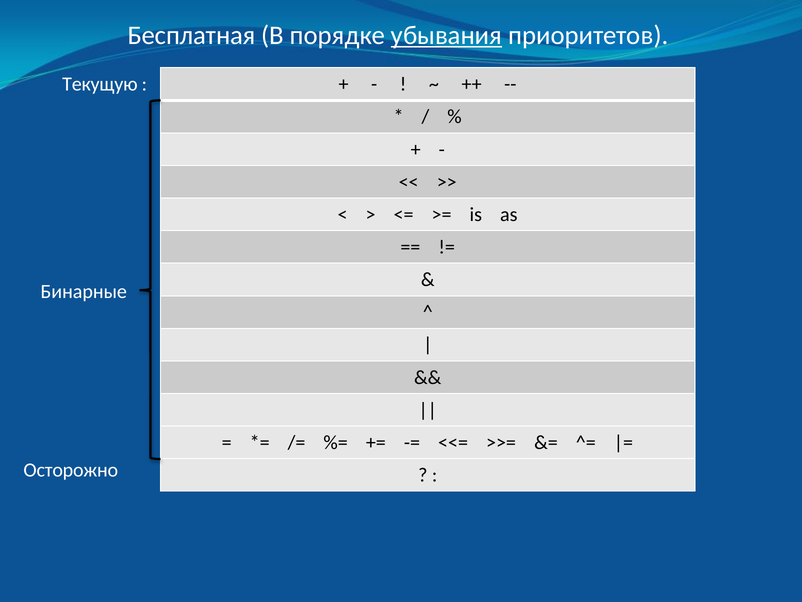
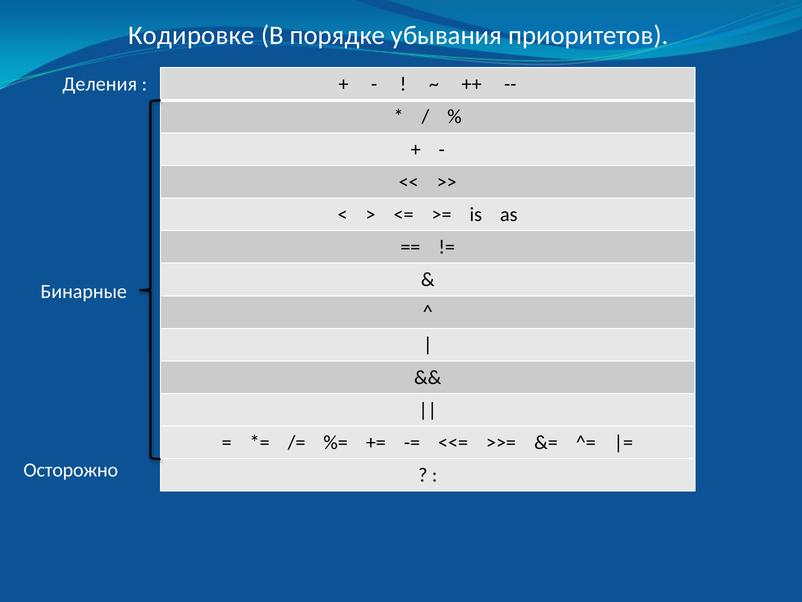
Бесплатная: Бесплатная -> Кодировке
убывания underline: present -> none
Текущую: Текущую -> Деления
